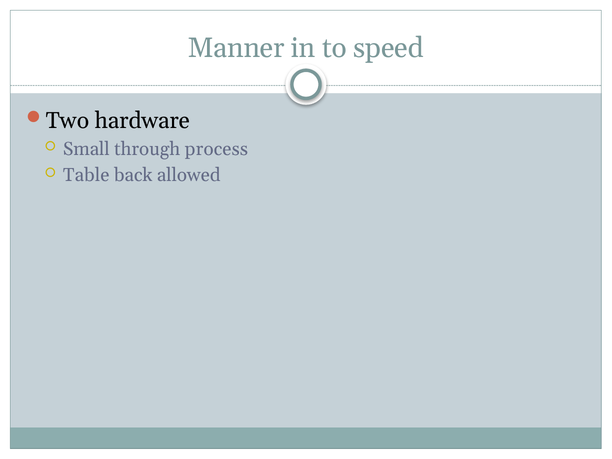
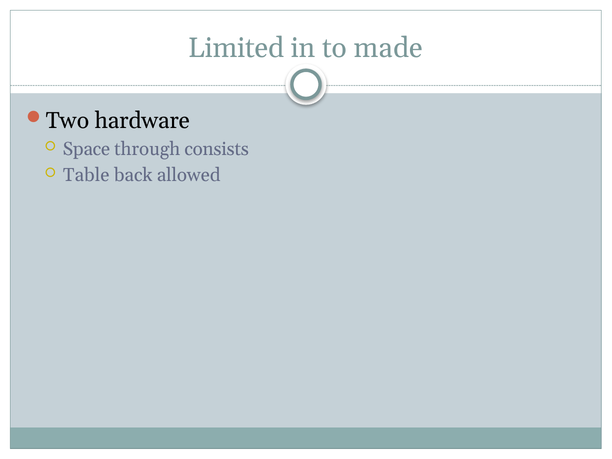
Manner: Manner -> Limited
speed: speed -> made
Small: Small -> Space
process: process -> consists
